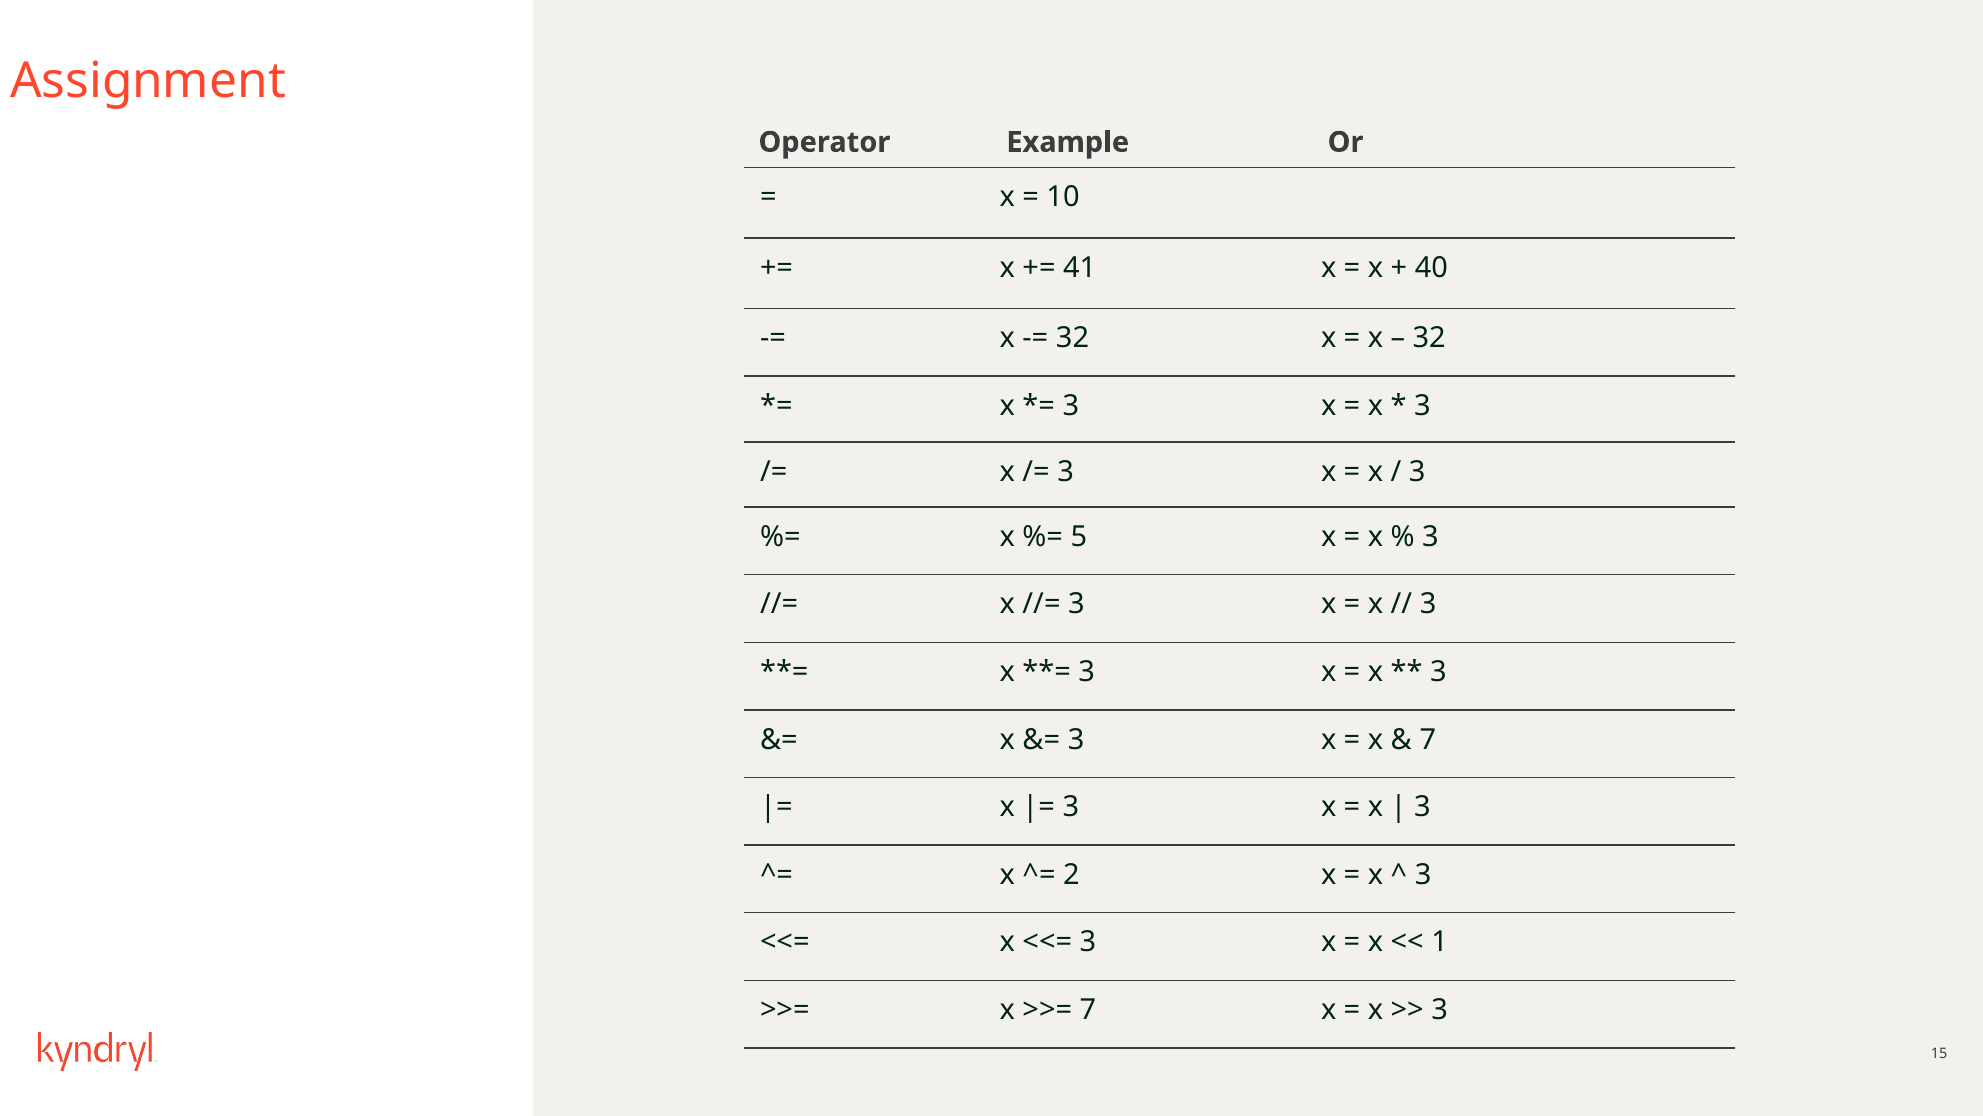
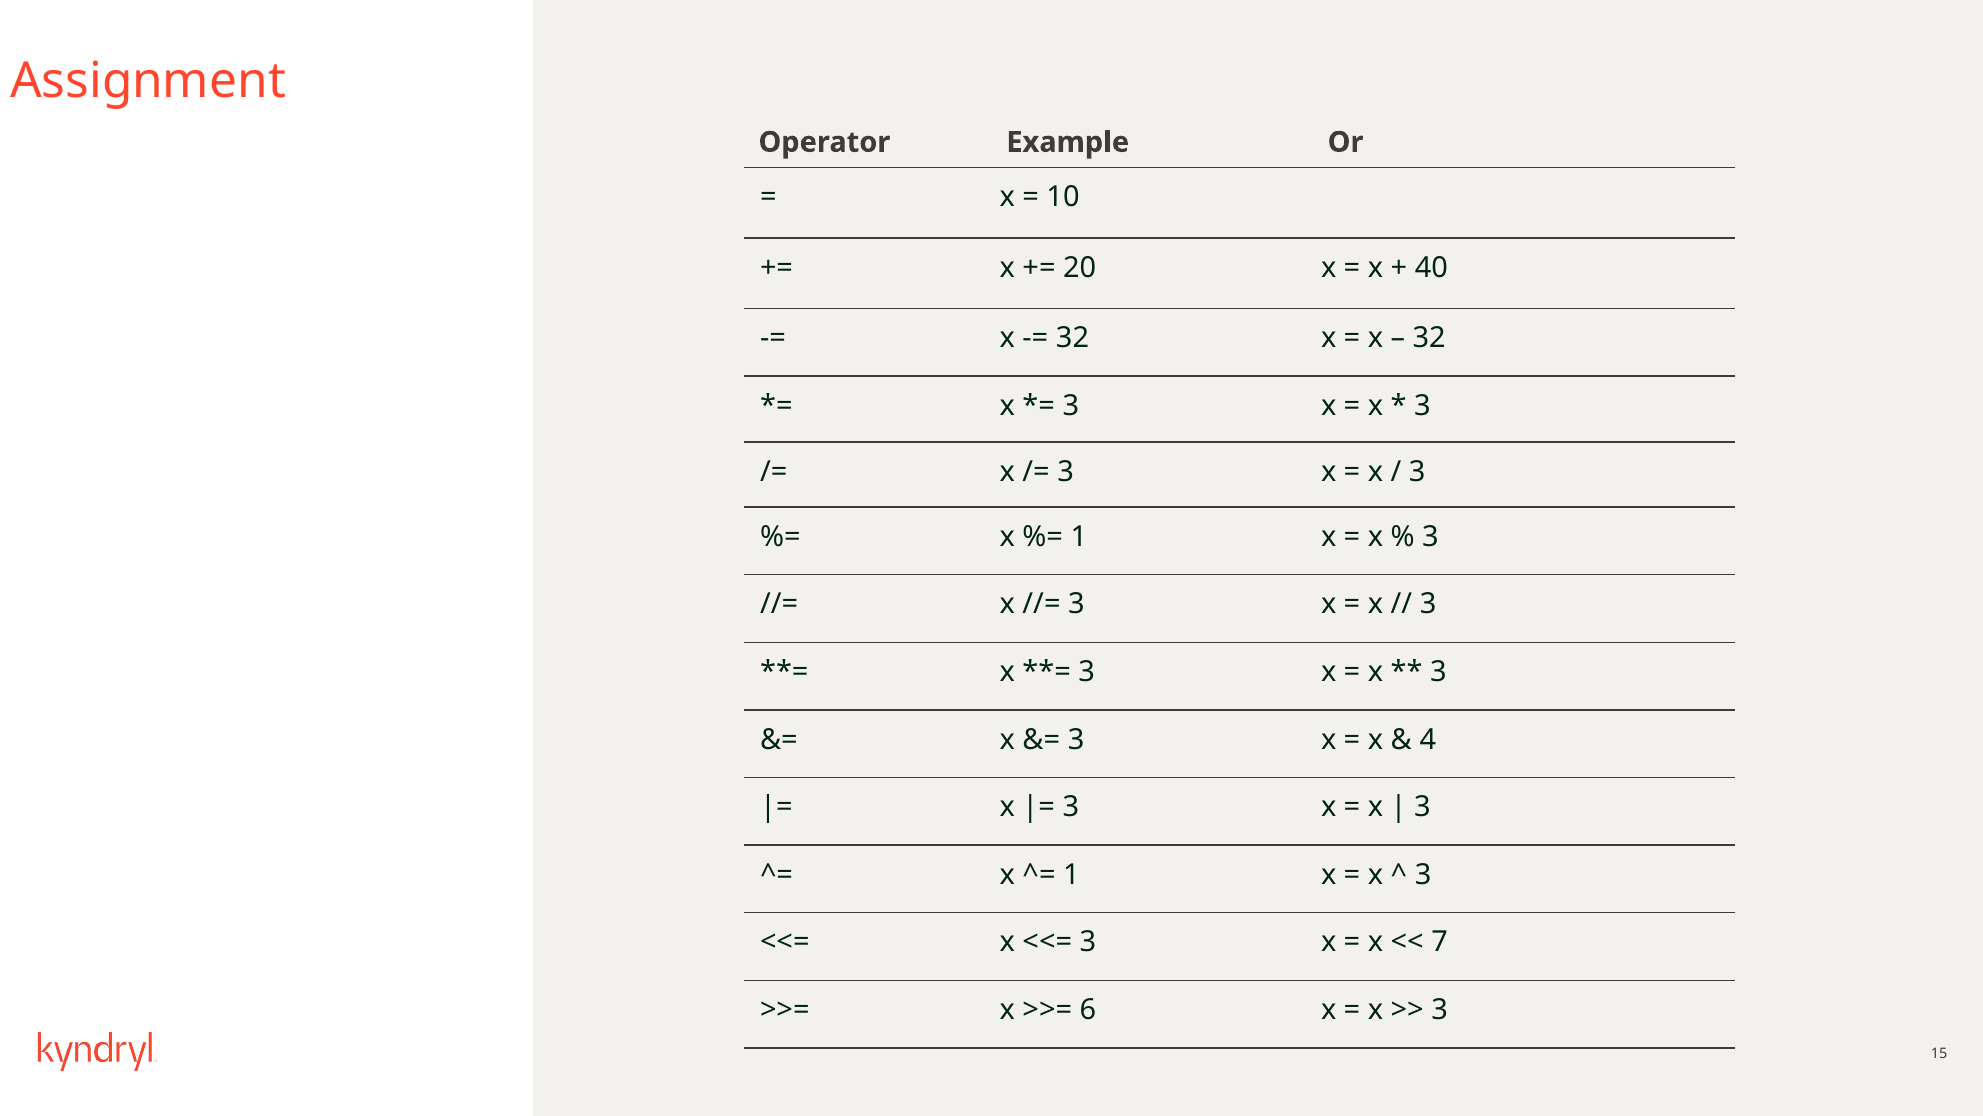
41: 41 -> 20
5 at (1079, 536): 5 -> 1
7 at (1428, 739): 7 -> 4
2 at (1071, 874): 2 -> 1
1: 1 -> 7
7 at (1088, 1009): 7 -> 6
